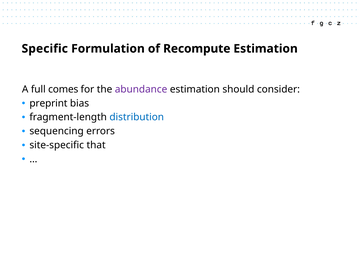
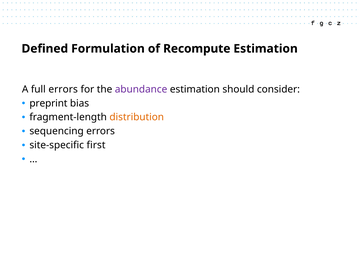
Specific: Specific -> Defined
full comes: comes -> errors
distribution colour: blue -> orange
that: that -> first
